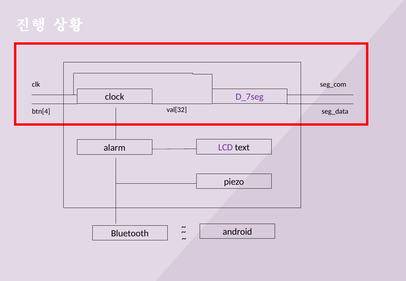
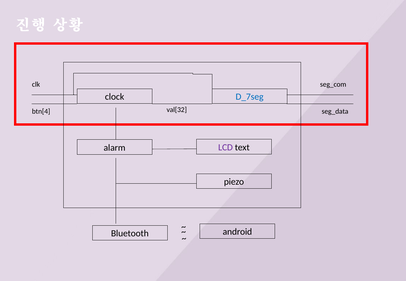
D_7seg colour: purple -> blue
